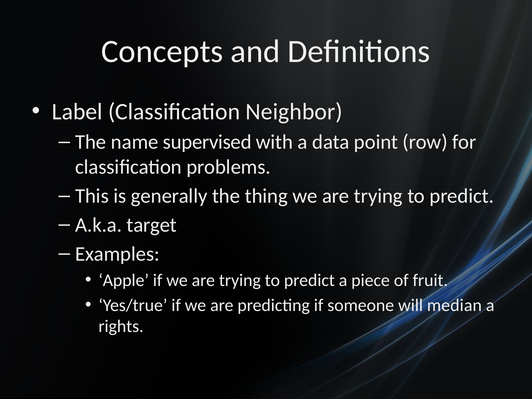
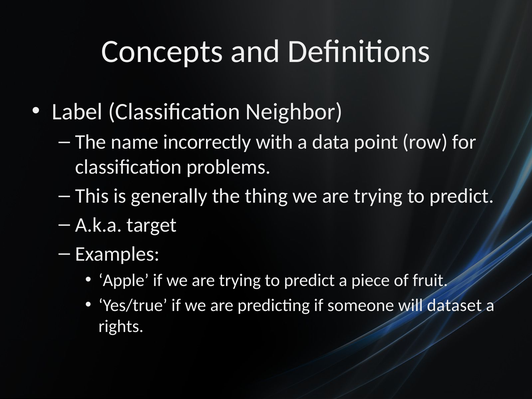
supervised: supervised -> incorrectly
median: median -> dataset
